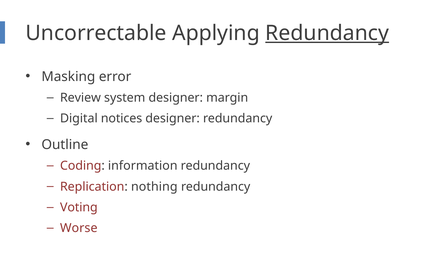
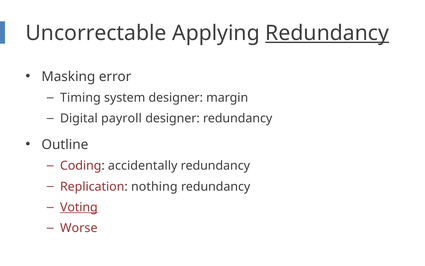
Review: Review -> Timing
notices: notices -> payroll
information: information -> accidentally
Voting underline: none -> present
